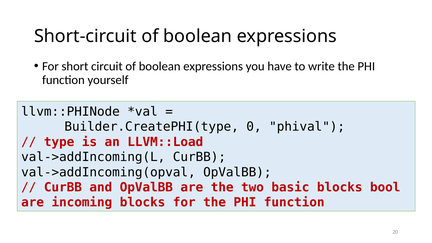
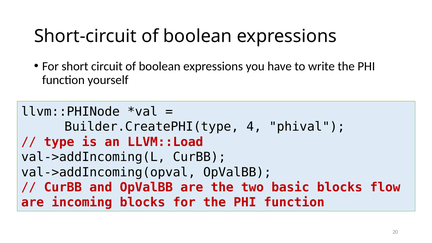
0: 0 -> 4
bool: bool -> flow
